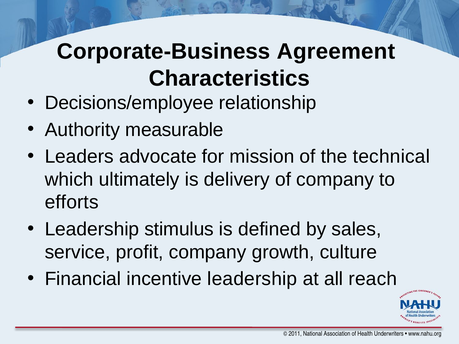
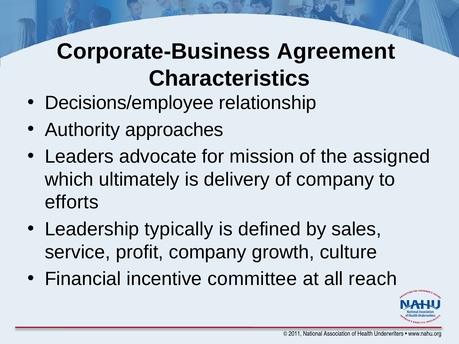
measurable: measurable -> approaches
technical: technical -> assigned
stimulus: stimulus -> typically
incentive leadership: leadership -> committee
